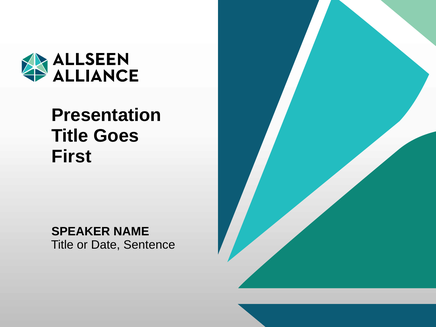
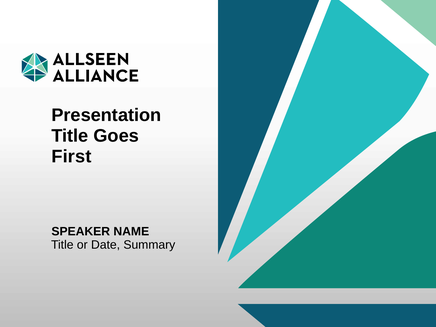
Sentence: Sentence -> Summary
